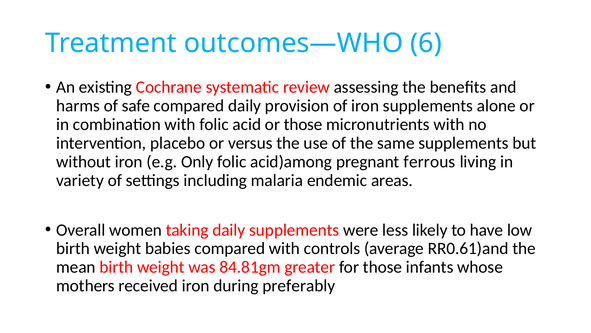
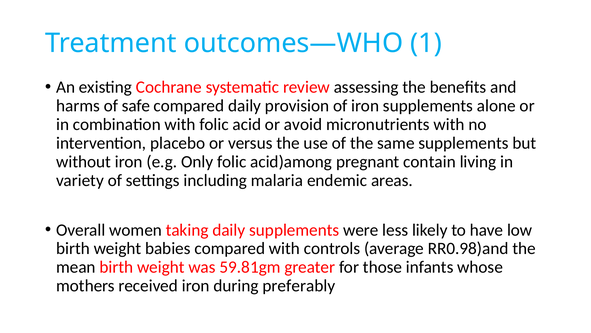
6: 6 -> 1
or those: those -> avoid
ferrous: ferrous -> contain
RR0.61)and: RR0.61)and -> RR0.98)and
84.81gm: 84.81gm -> 59.81gm
